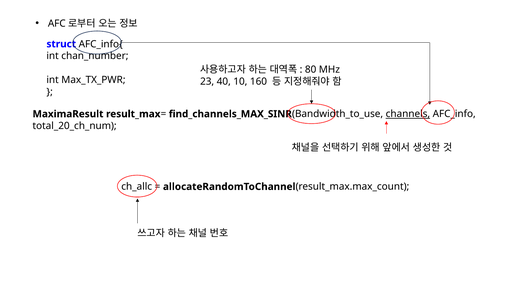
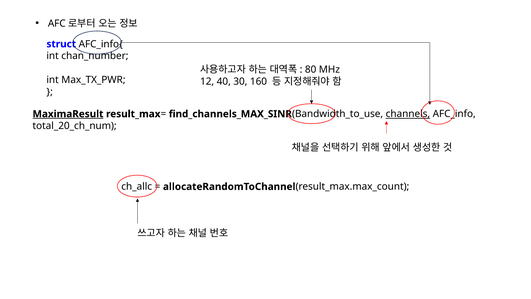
23: 23 -> 12
10: 10 -> 30
MaximaResult underline: none -> present
